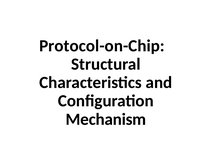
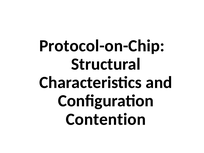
Mechanism: Mechanism -> Contention
